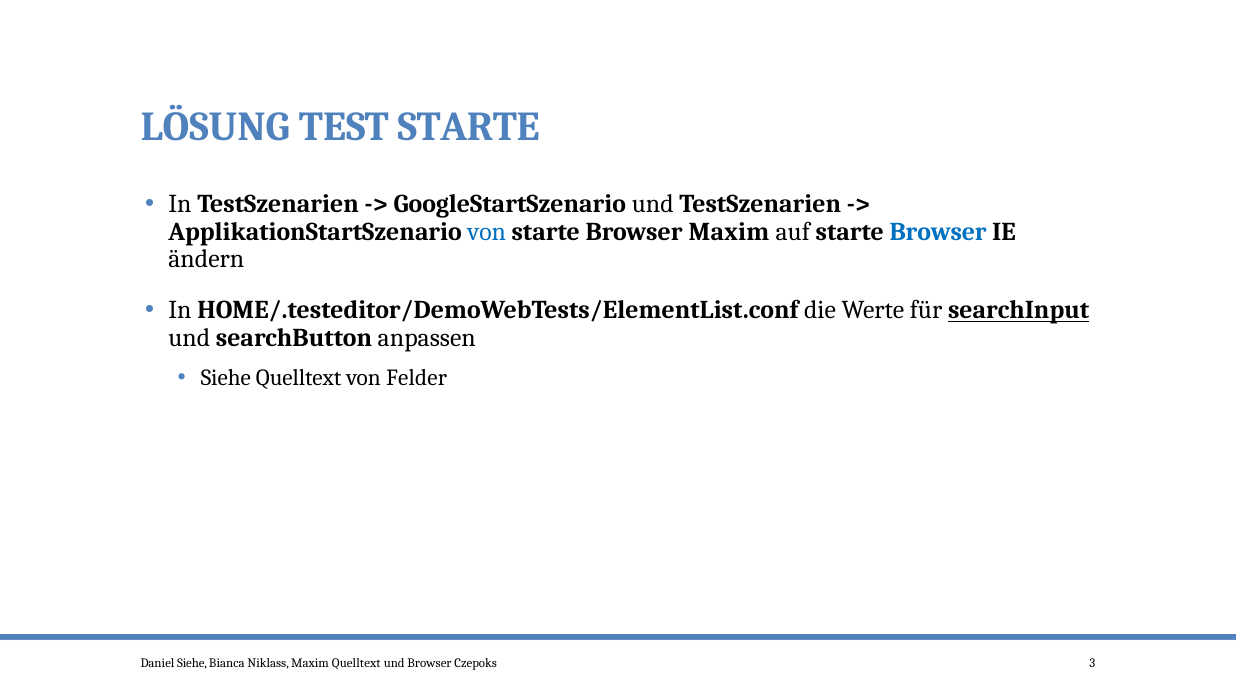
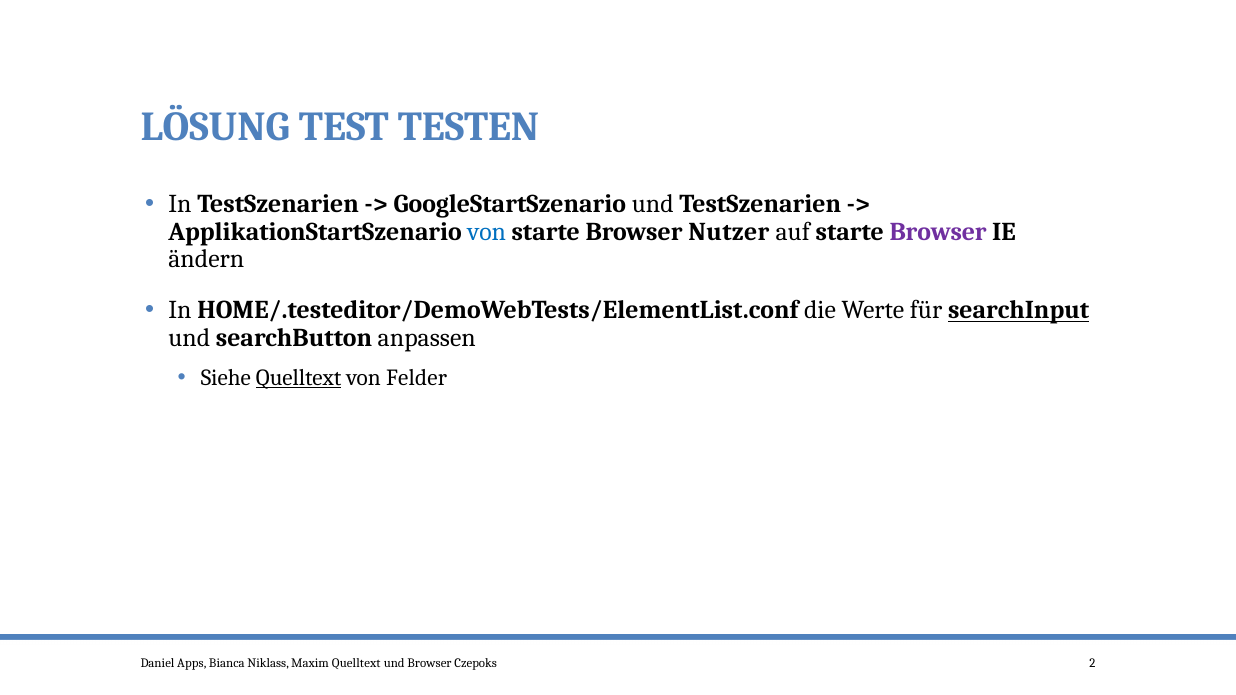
TEST STARTE: STARTE -> TESTEN
Browser Maxim: Maxim -> Nutzer
Browser at (938, 232) colour: blue -> purple
Quelltext at (299, 378) underline: none -> present
Daniel Siehe: Siehe -> Apps
3: 3 -> 2
